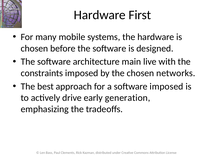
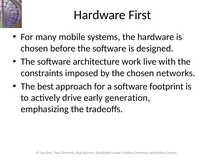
main: main -> work
software imposed: imposed -> footprint
